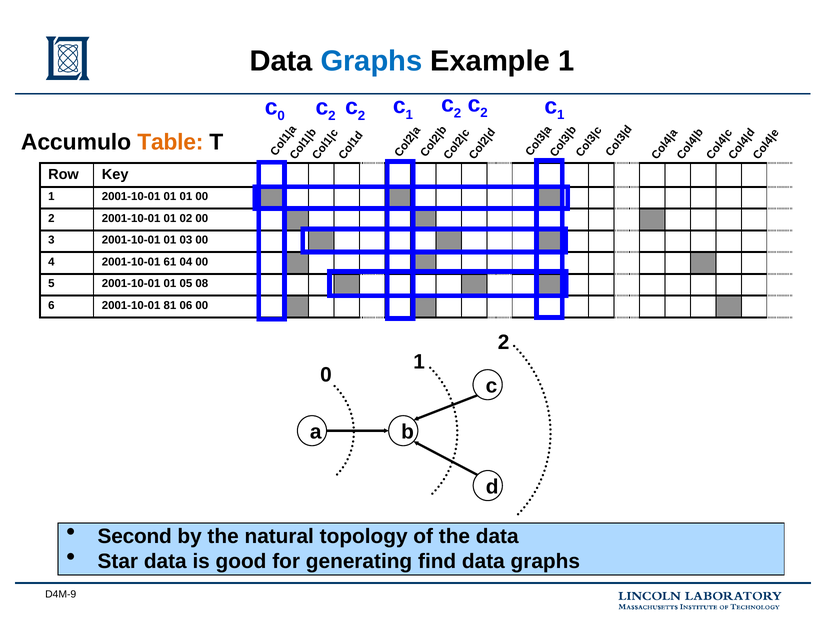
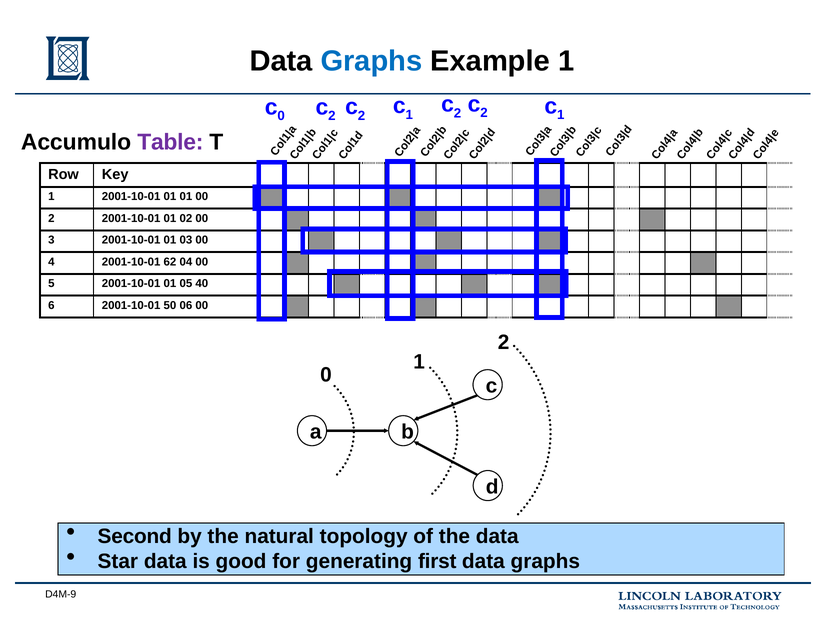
Table colour: orange -> purple
61: 61 -> 62
08: 08 -> 40
81: 81 -> 50
find: find -> first
